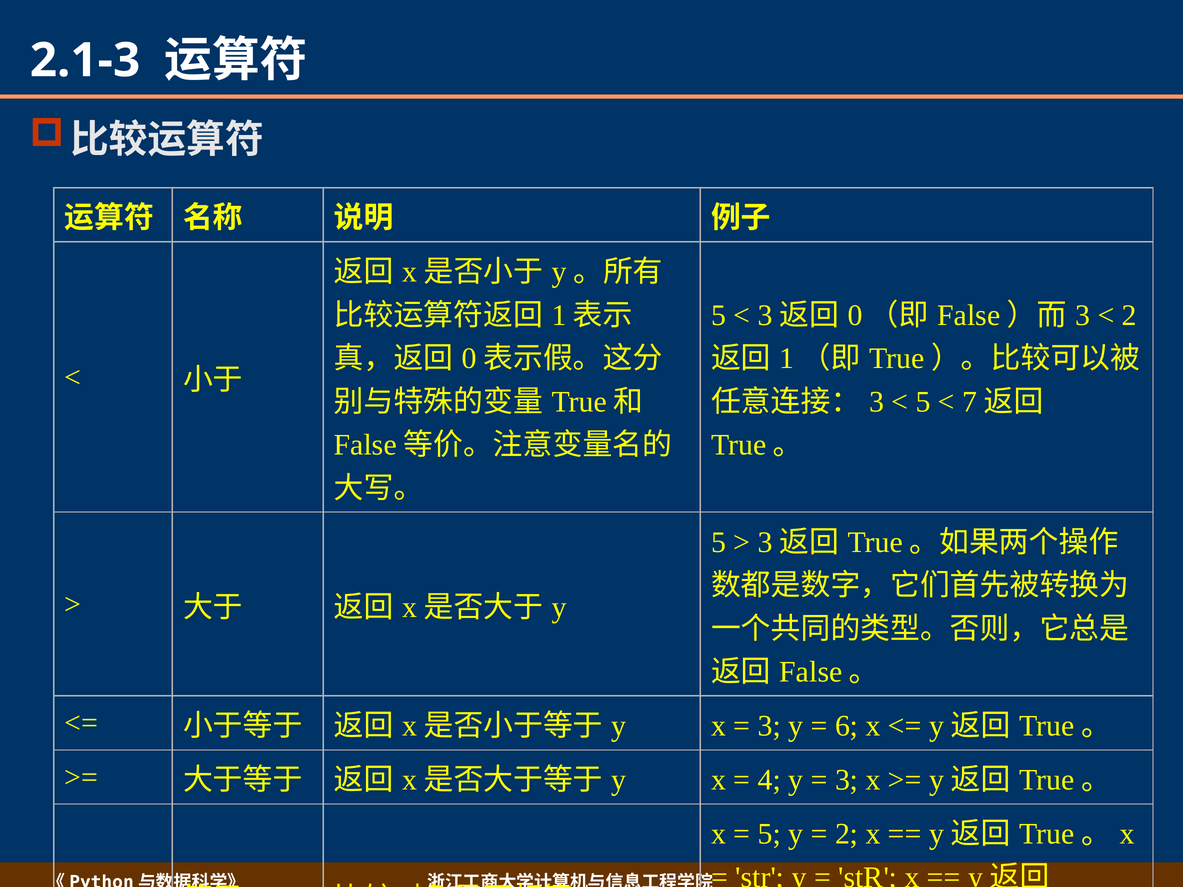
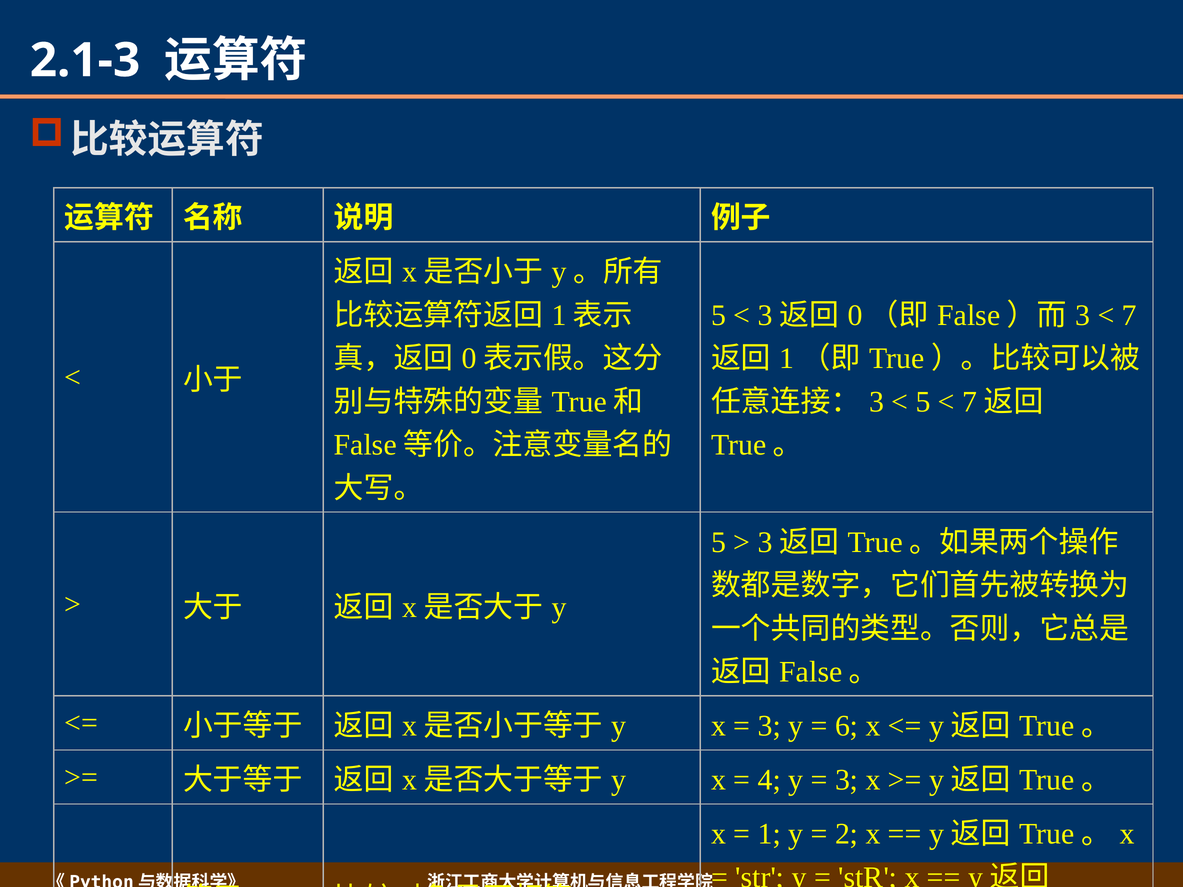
2 at (1129, 315): 2 -> 7
5 at (769, 834): 5 -> 1
